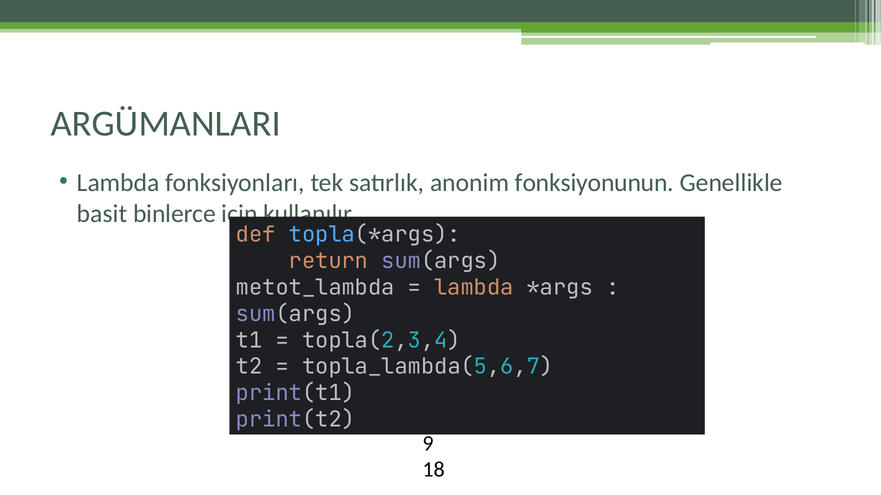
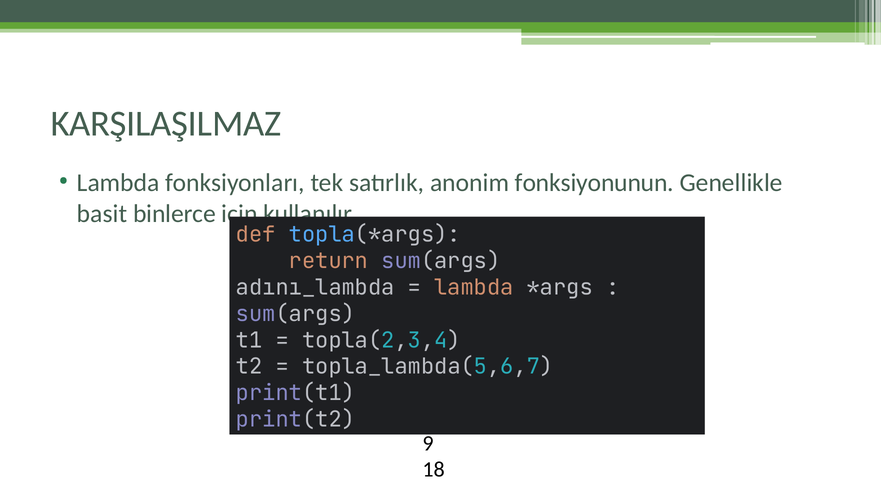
ARGÜMANLARI: ARGÜMANLARI -> KARŞILAŞILMAZ
metot_lambda: metot_lambda -> adını_lambda
